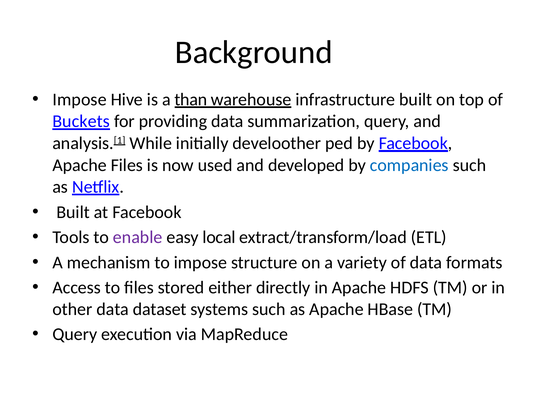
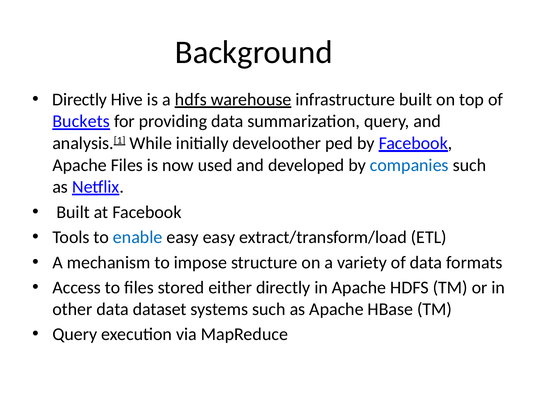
Impose at (80, 99): Impose -> Directly
a than: than -> hdfs
enable colour: purple -> blue
easy local: local -> easy
